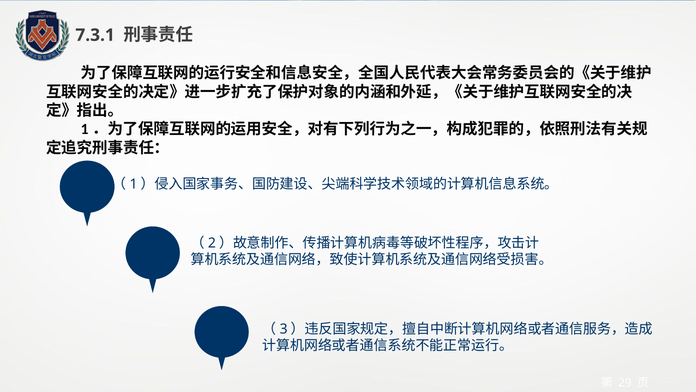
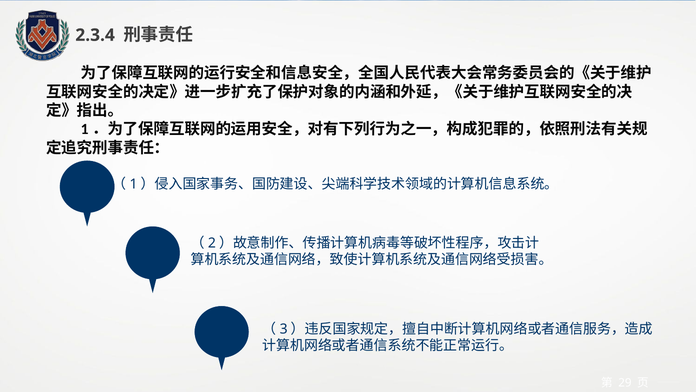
7.3.1: 7.3.1 -> 2.3.4
